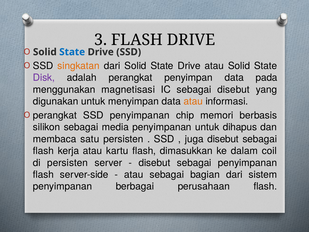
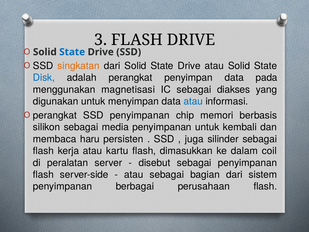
Disk colour: purple -> blue
sebagai disebut: disebut -> diakses
atau at (193, 101) colour: orange -> blue
dihapus: dihapus -> kembali
satu: satu -> haru
juga disebut: disebut -> silinder
di persisten: persisten -> peralatan
